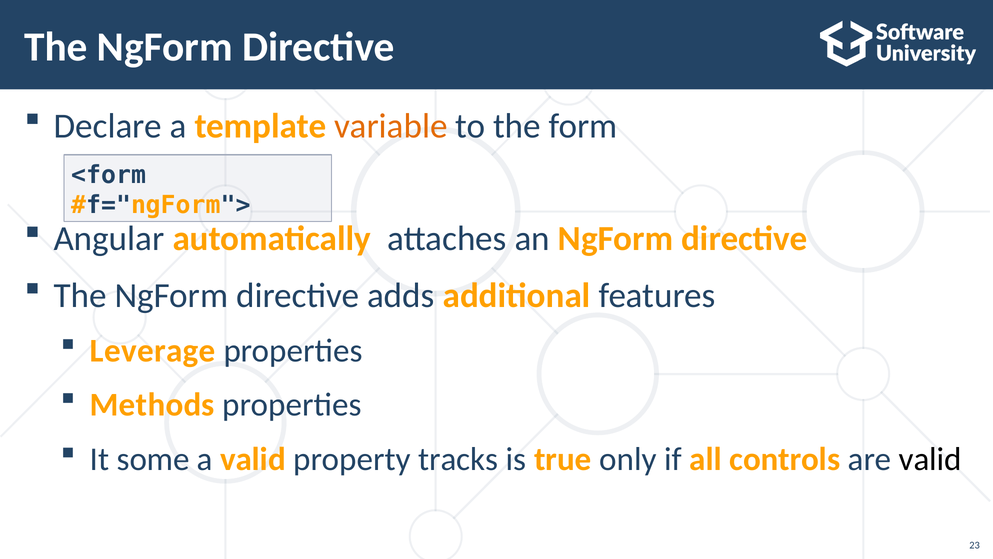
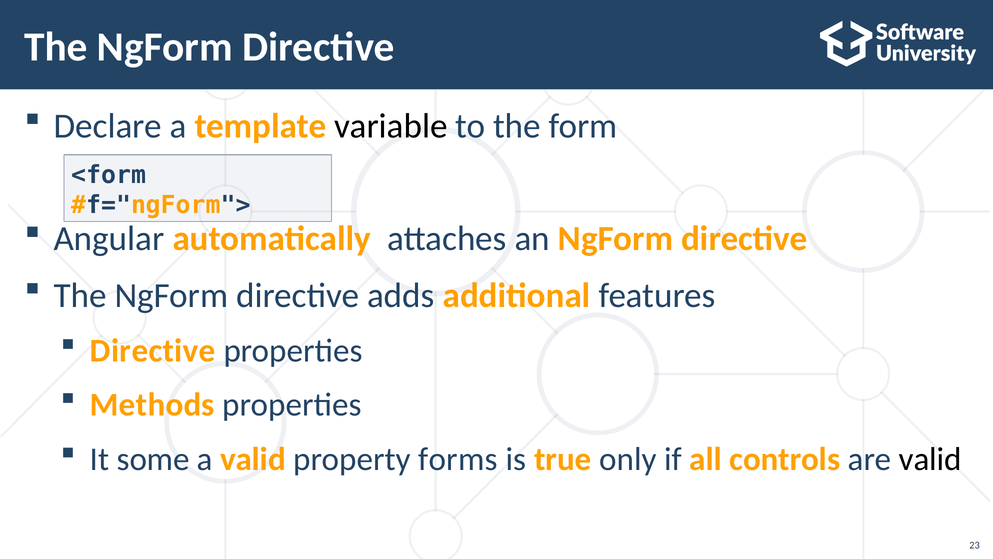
variable colour: orange -> black
Leverage at (153, 350): Leverage -> Directive
tracks: tracks -> forms
